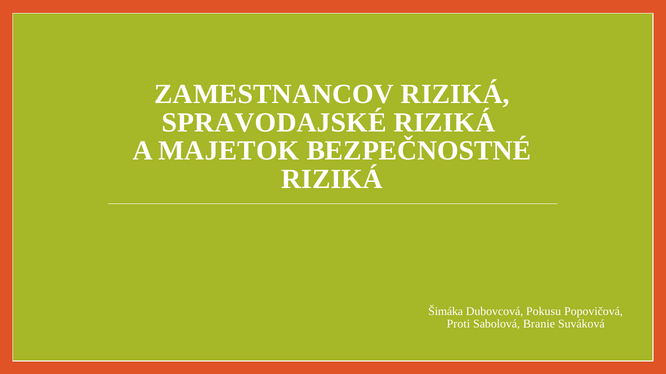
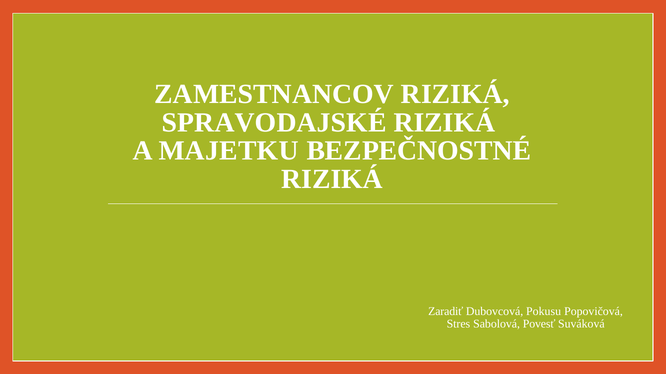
MAJETOK: MAJETOK -> MAJETKU
Šimáka: Šimáka -> Zaradiť
Proti: Proti -> Stres
Branie: Branie -> Povesť
